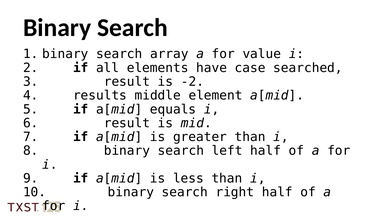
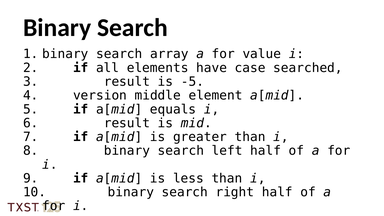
-2: -2 -> -5
results: results -> version
